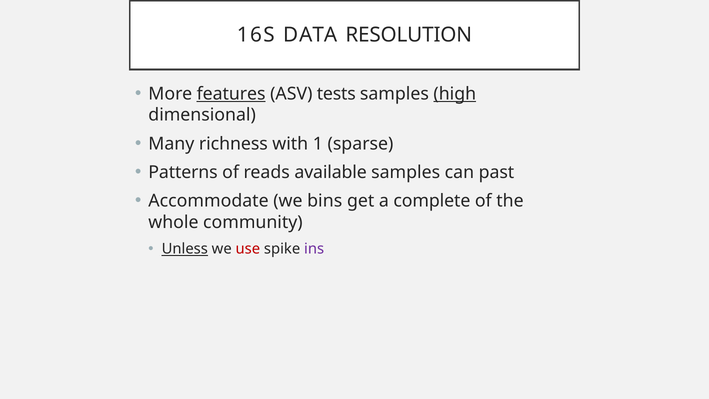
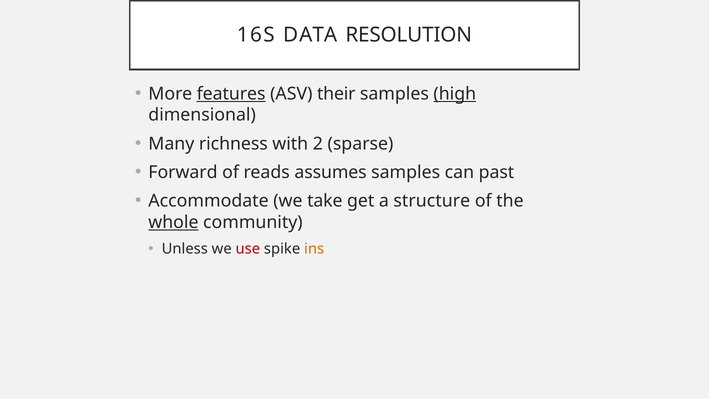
tests: tests -> their
1: 1 -> 2
Patterns: Patterns -> Forward
available: available -> assumes
bins: bins -> take
complete: complete -> structure
whole underline: none -> present
Unless underline: present -> none
ins colour: purple -> orange
